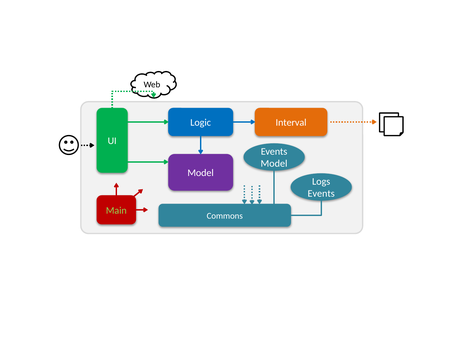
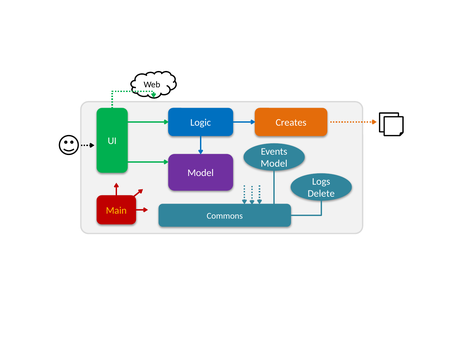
Interval: Interval -> Creates
Events at (321, 194): Events -> Delete
Main colour: light green -> yellow
